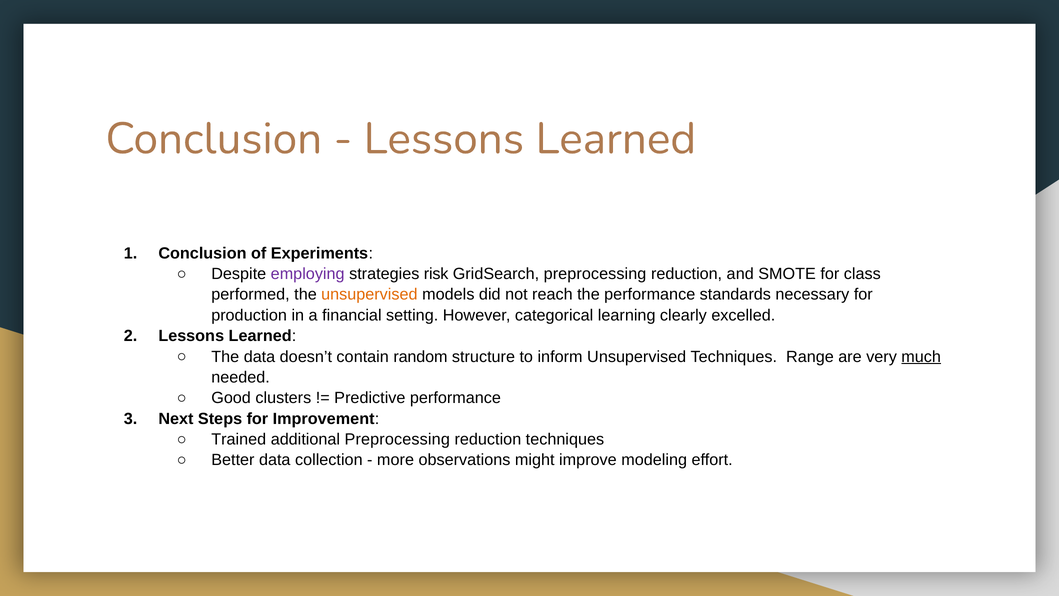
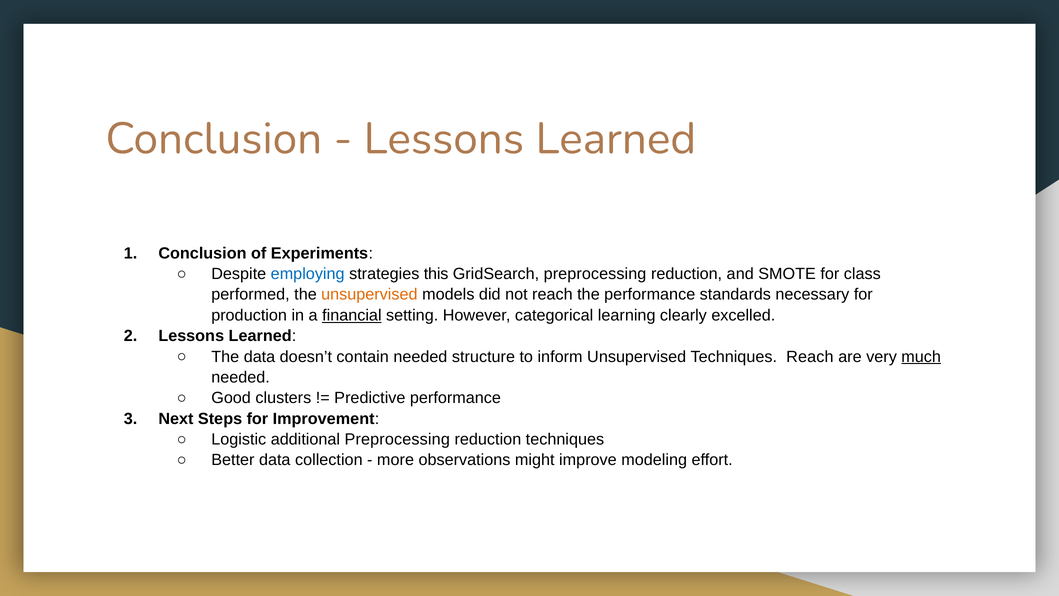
employing colour: purple -> blue
risk: risk -> this
financial underline: none -> present
contain random: random -> needed
Techniques Range: Range -> Reach
Trained: Trained -> Logistic
